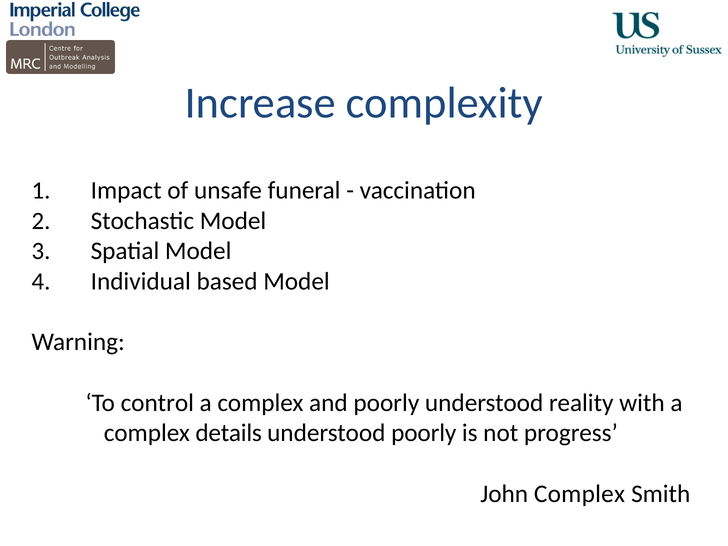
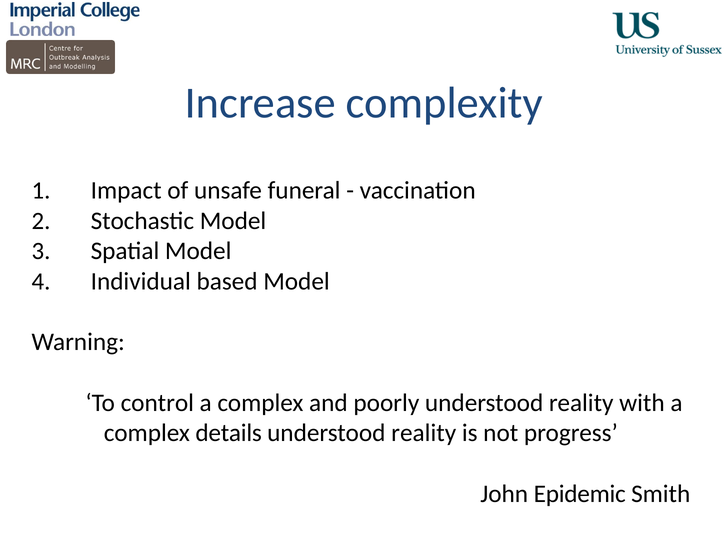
poorly at (424, 433): poorly -> reality
John Complex: Complex -> Epidemic
